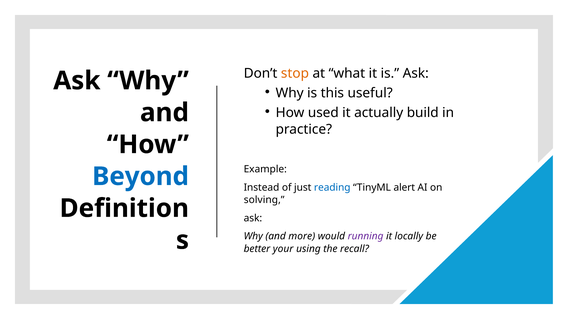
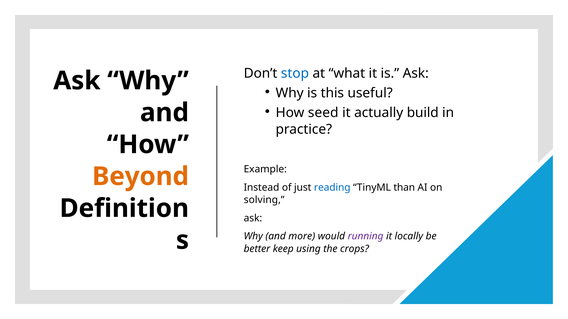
stop colour: orange -> blue
used: used -> seed
Beyond colour: blue -> orange
alert: alert -> than
your: your -> keep
recall: recall -> crops
